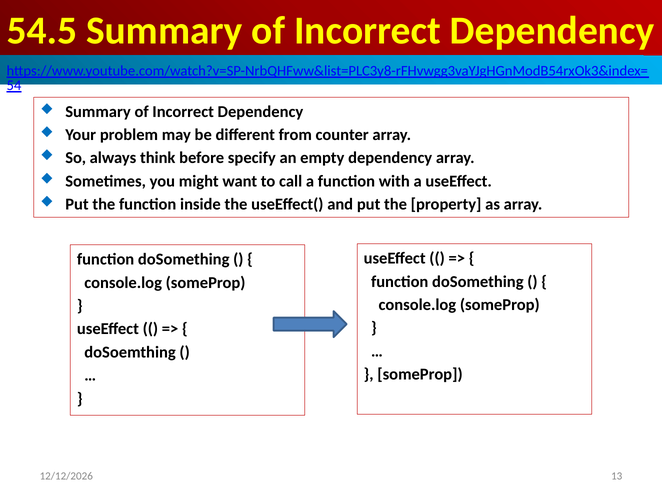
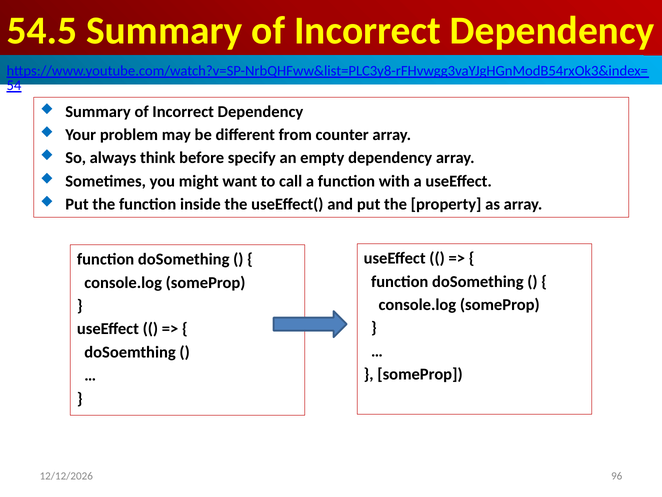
13: 13 -> 96
